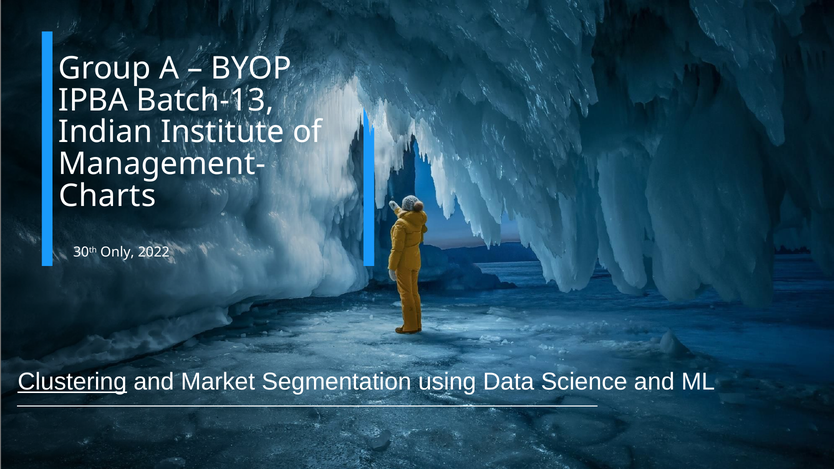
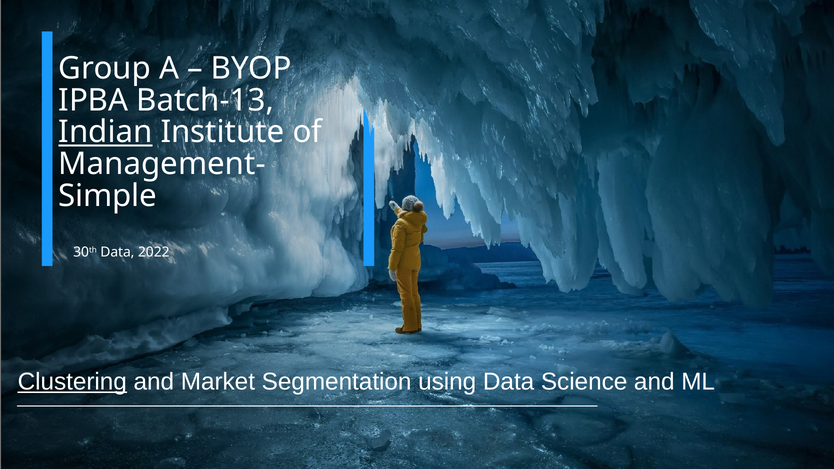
Indian underline: none -> present
Charts: Charts -> Simple
30th Only: Only -> Data
